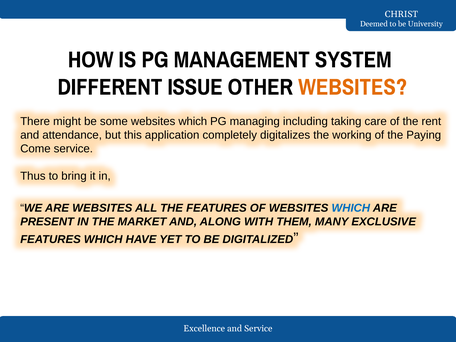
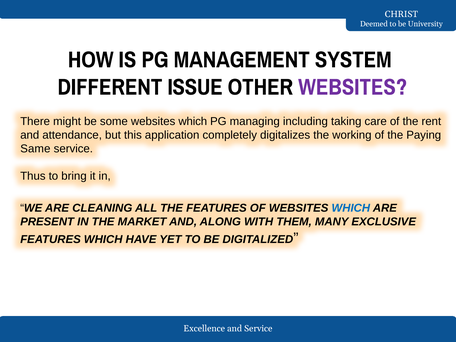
WEBSITES at (353, 87) colour: orange -> purple
Come: Come -> Same
ARE WEBSITES: WEBSITES -> CLEANING
